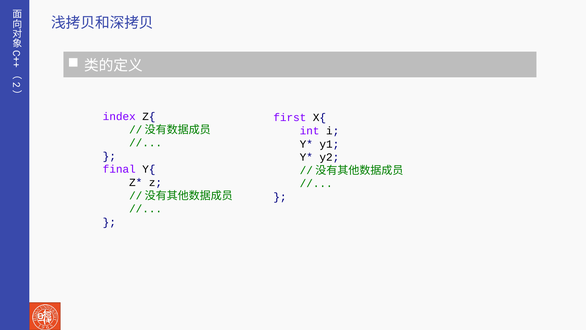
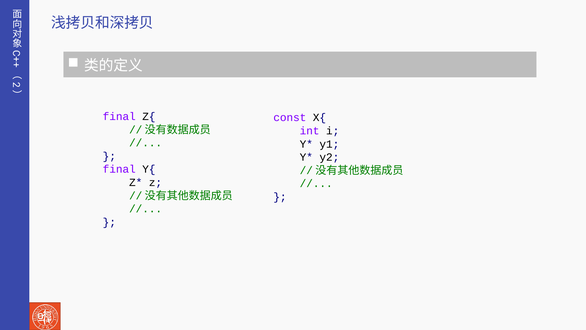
index at (119, 116): index -> final
first: first -> const
